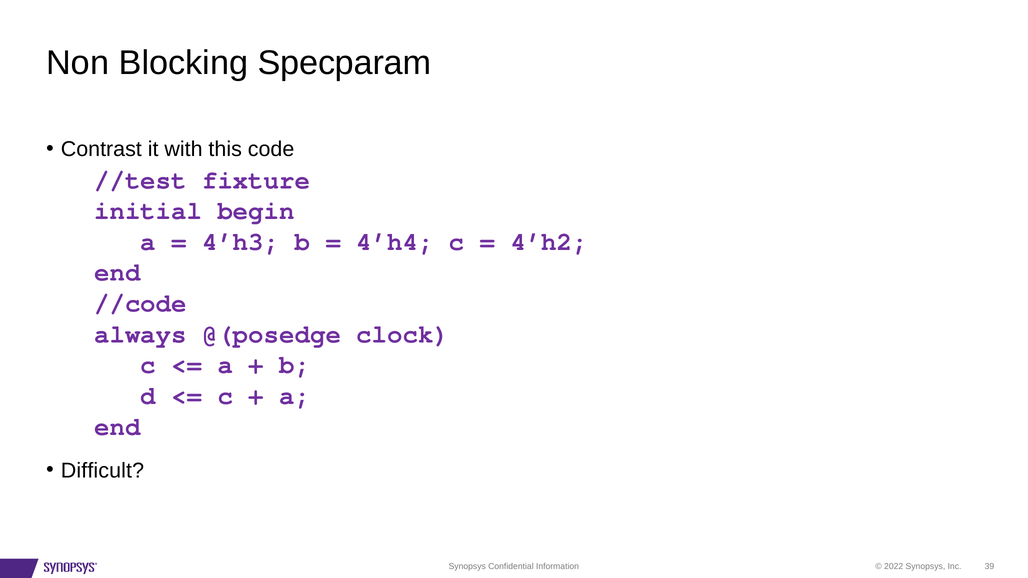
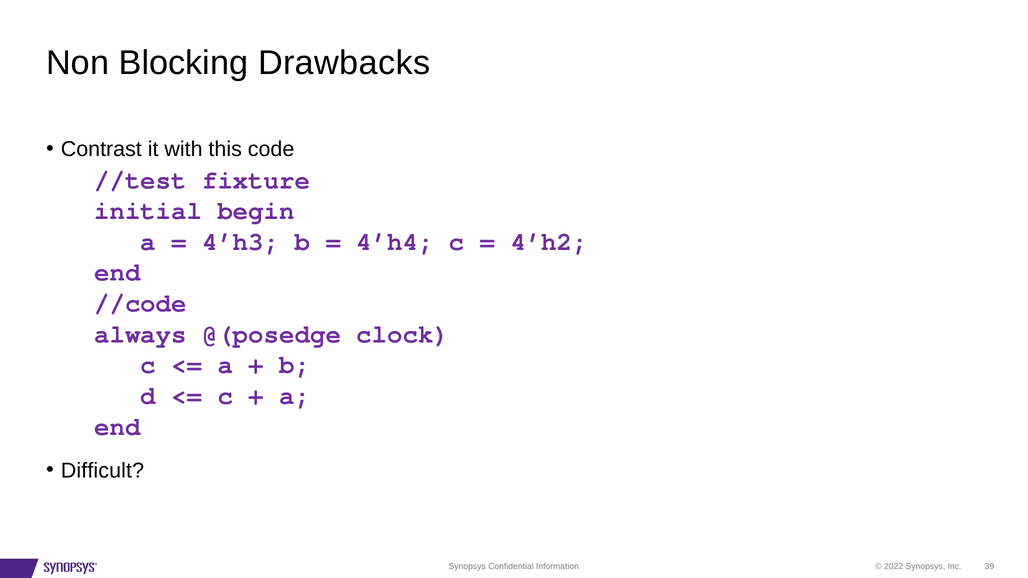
Specparam: Specparam -> Drawbacks
